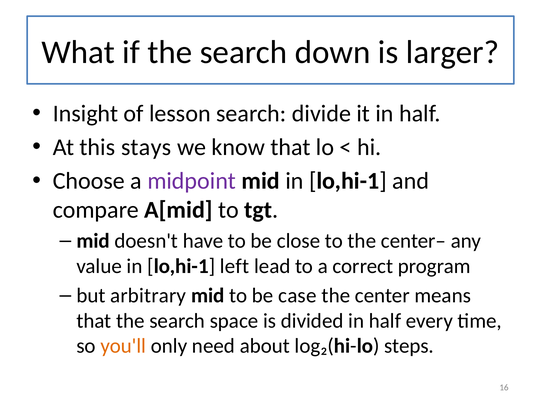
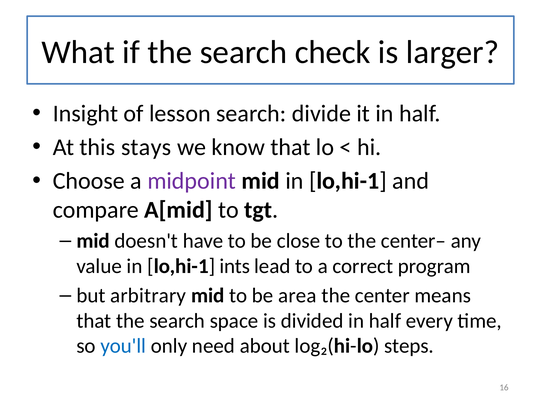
down: down -> check
left: left -> ints
case: case -> area
you'll colour: orange -> blue
